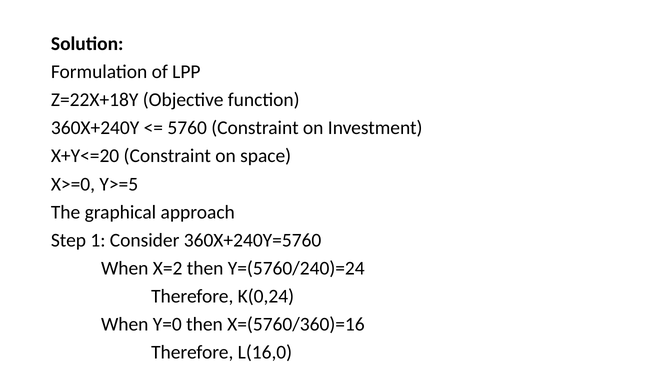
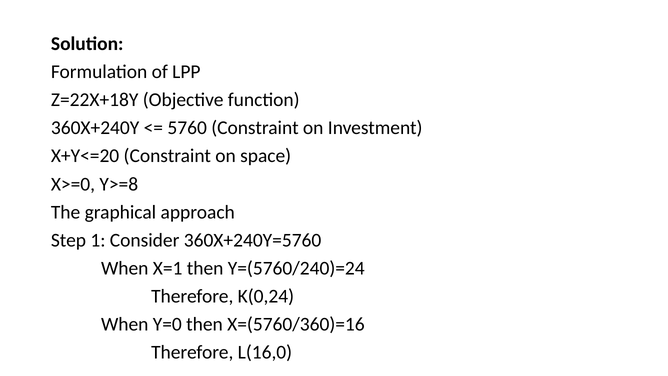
Y>=5: Y>=5 -> Y>=8
X=2: X=2 -> X=1
